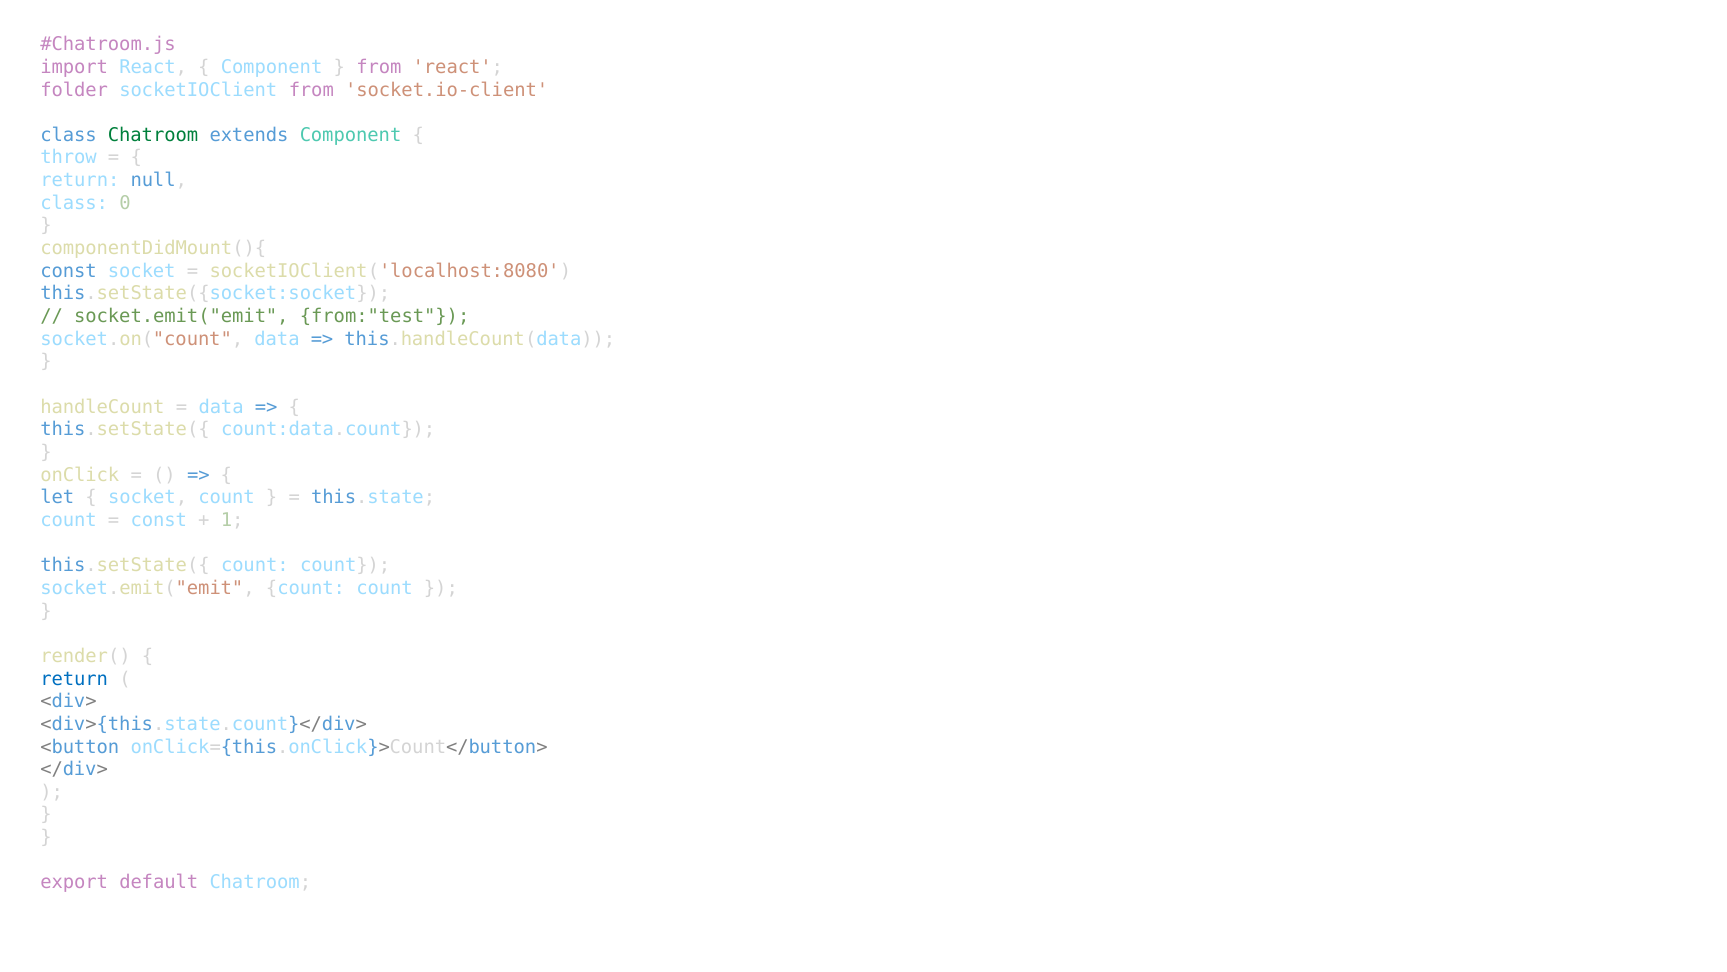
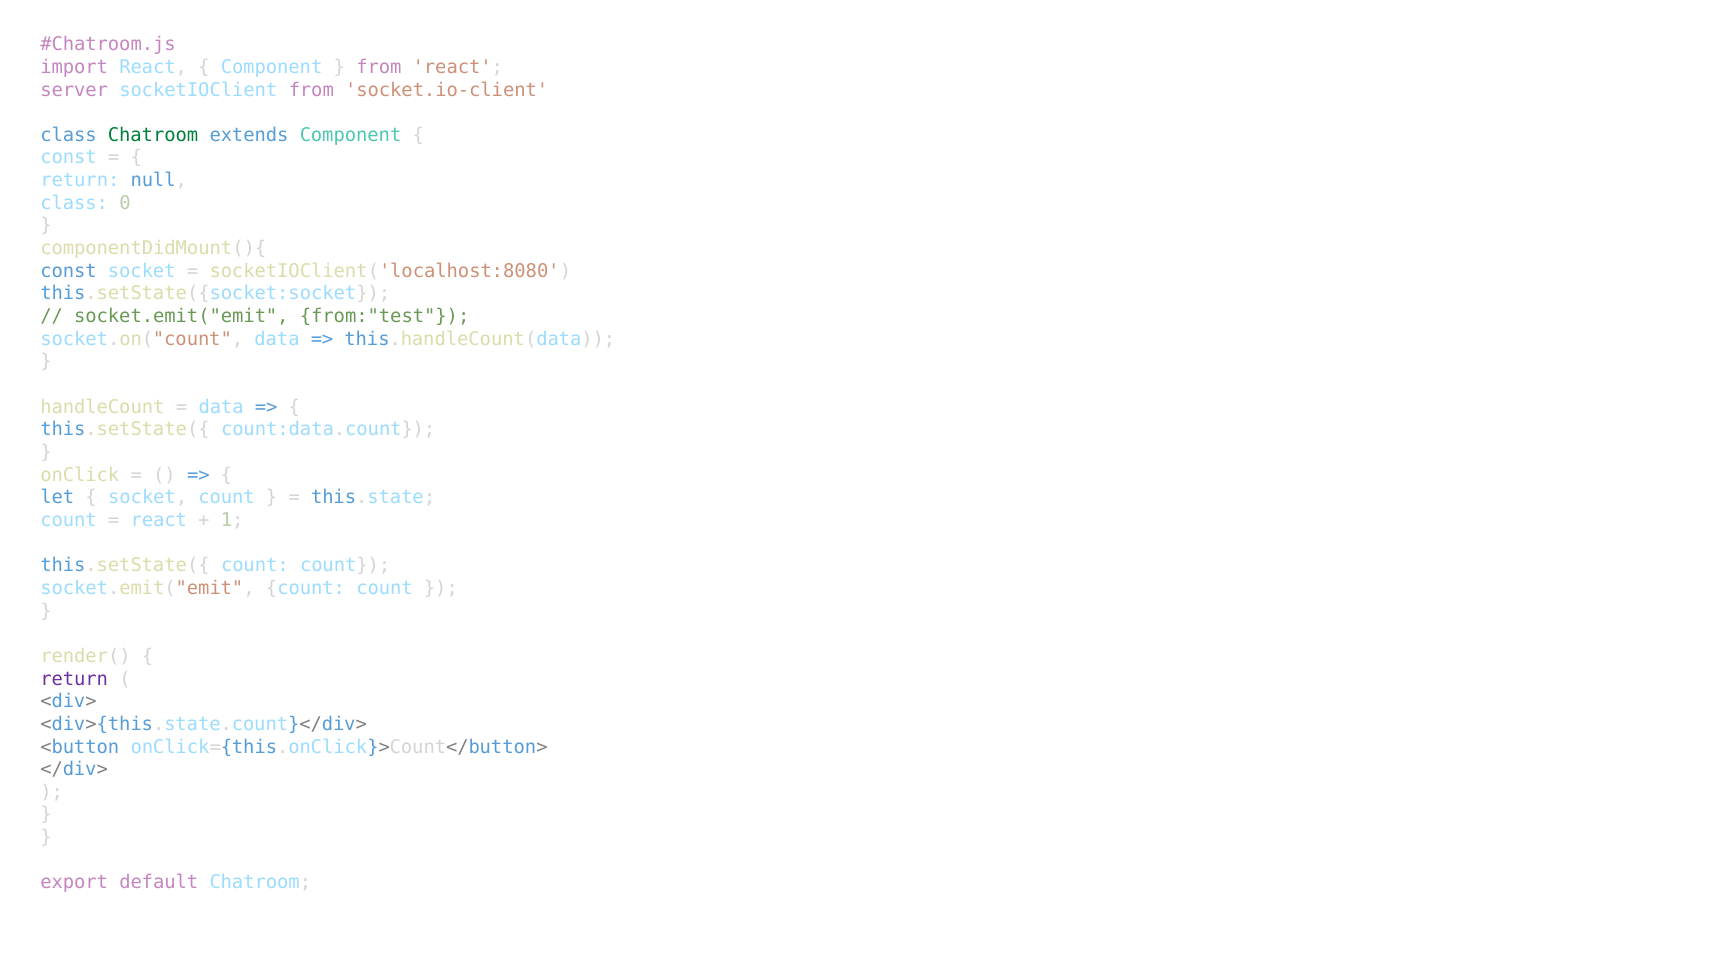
folder: folder -> server
throw at (69, 158): throw -> const
const at (159, 520): const -> react
return at (74, 678) colour: blue -> purple
